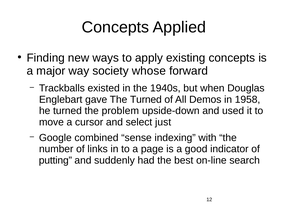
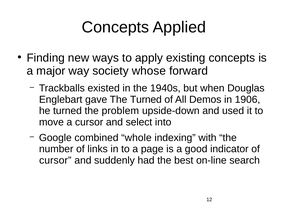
1958: 1958 -> 1906
just: just -> into
sense: sense -> whole
putting at (55, 160): putting -> cursor
